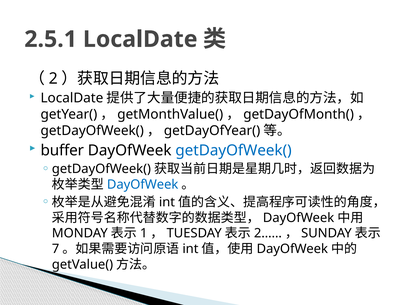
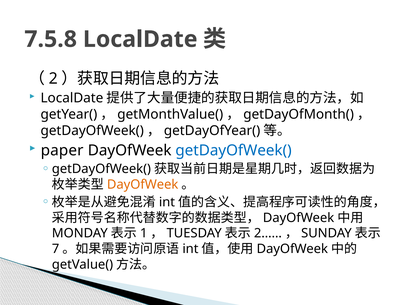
2.5.1: 2.5.1 -> 7.5.8
buffer: buffer -> paper
DayOfWeek at (143, 184) colour: blue -> orange
